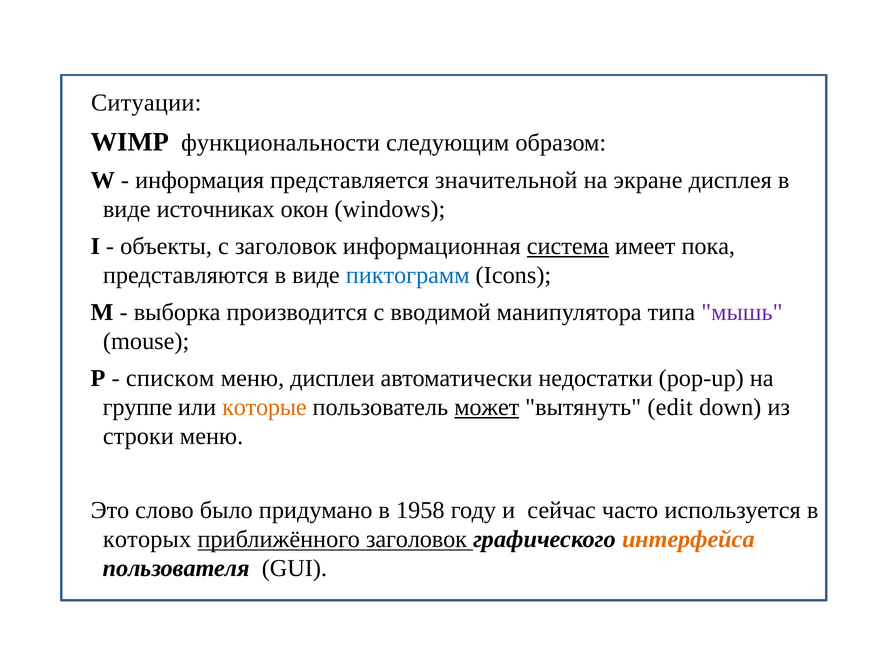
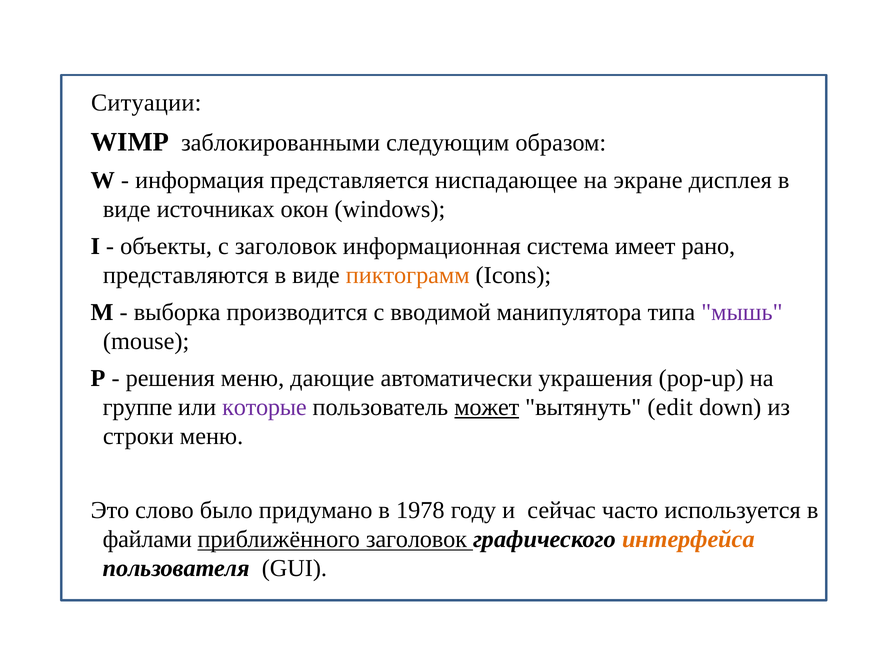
функциональности: функциональности -> заблокированными
значительной: значительной -> ниспадающее
система underline: present -> none
пока: пока -> рано
пиктограмм colour: blue -> orange
списком: списком -> решения
дисплеи: дисплеи -> дающие
недостатки: недостатки -> украшения
которые colour: orange -> purple
1958: 1958 -> 1978
которых: которых -> файлами
